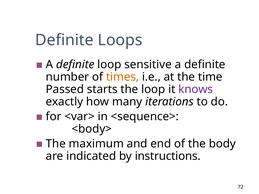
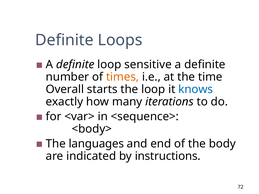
Passed: Passed -> Overall
knows colour: purple -> blue
maximum: maximum -> languages
